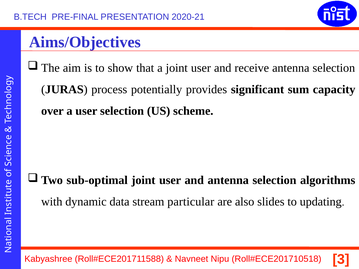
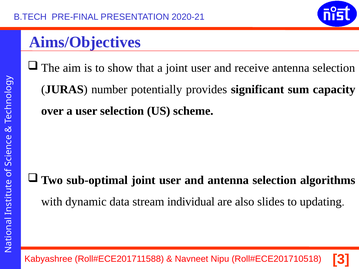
process: process -> number
particular: particular -> individual
